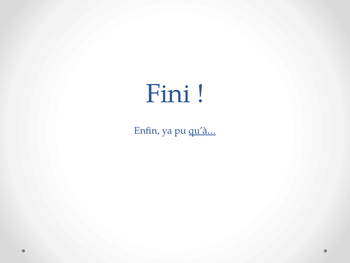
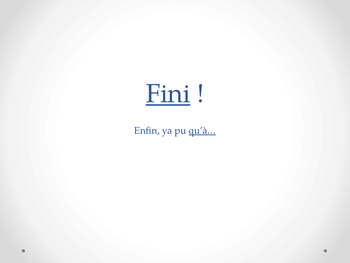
Fini underline: none -> present
